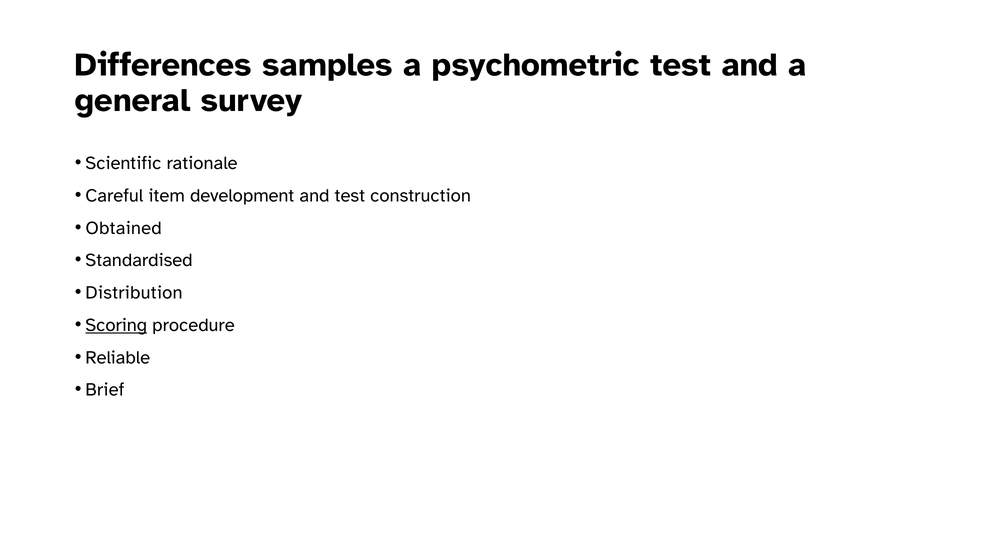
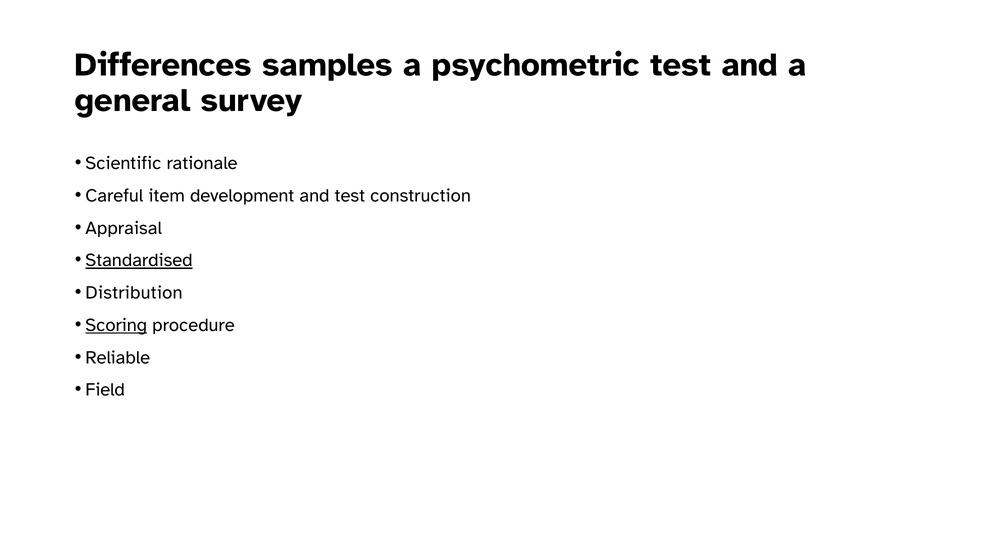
Obtained: Obtained -> Appraisal
Standardised underline: none -> present
Brief: Brief -> Field
